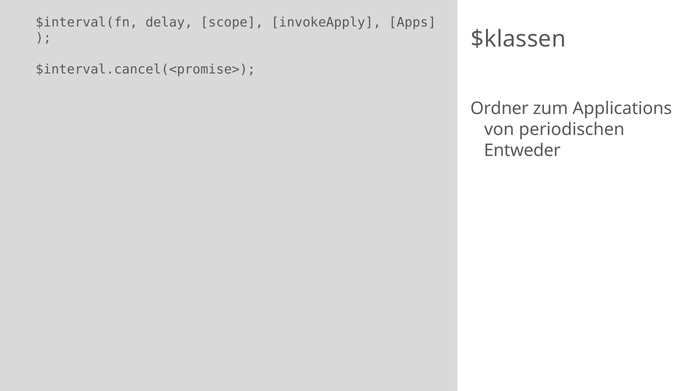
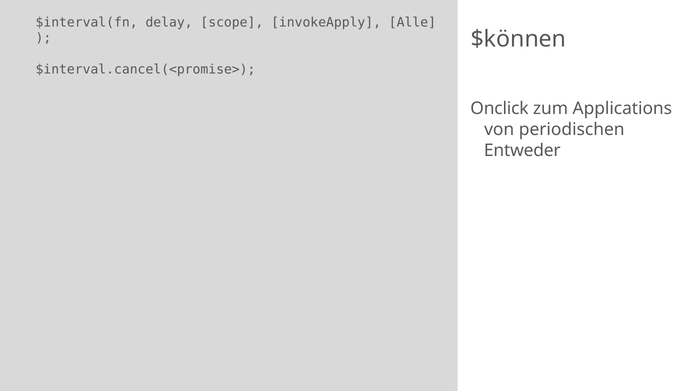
Apps: Apps -> Alle
$klassen: $klassen -> $können
Ordner: Ordner -> Onclick
